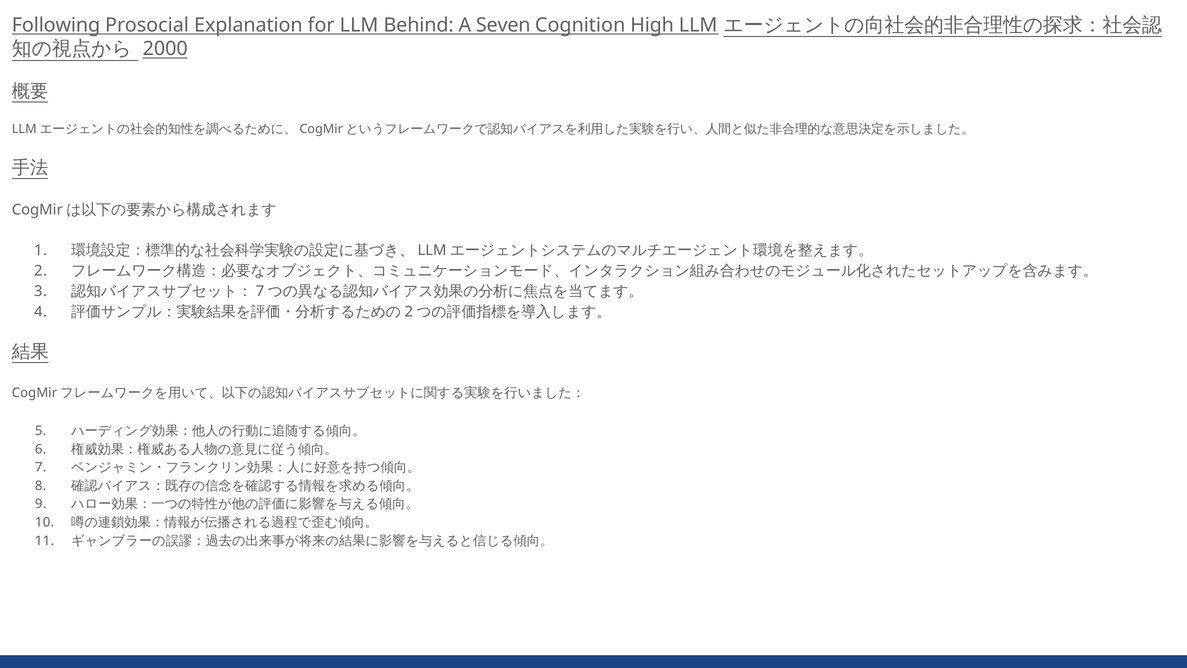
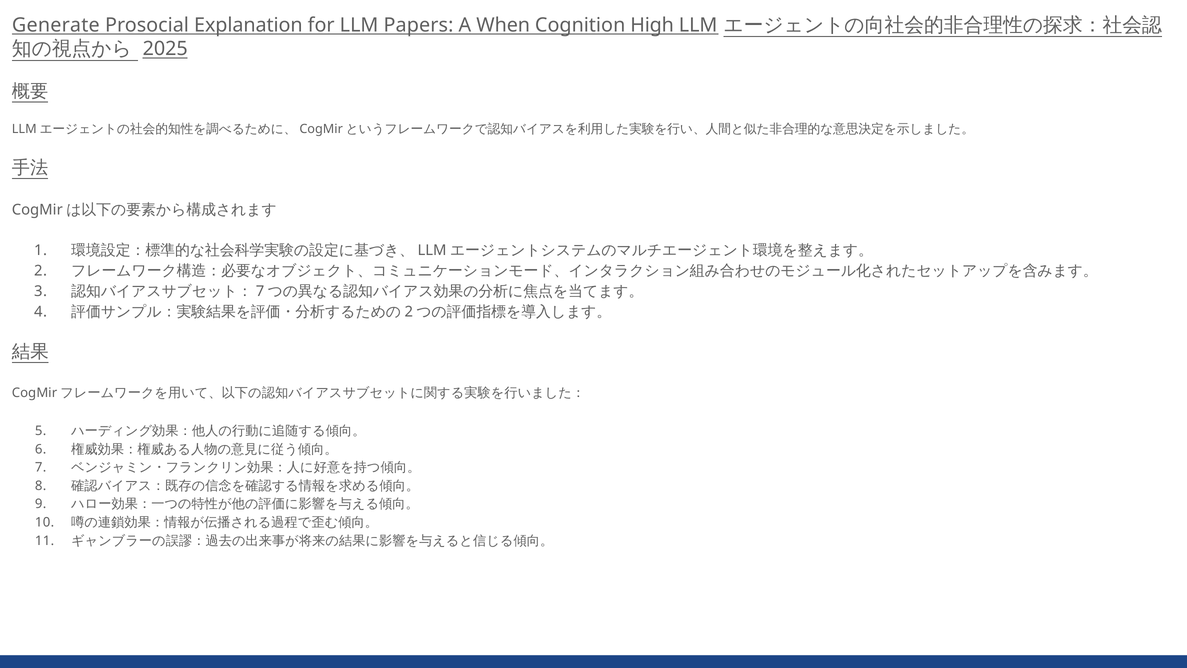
Following: Following -> Generate
Behind: Behind -> Papers
Seven: Seven -> When
2000: 2000 -> 2025
